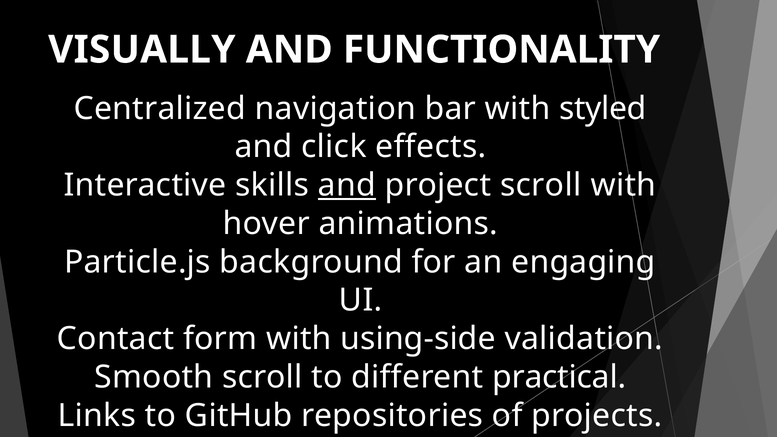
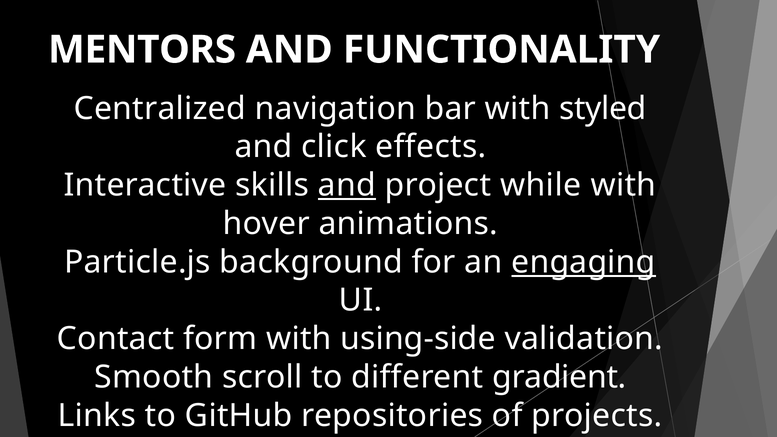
VISUALLY: VISUALLY -> MENTORS
project scroll: scroll -> while
engaging underline: none -> present
practical: practical -> gradient
